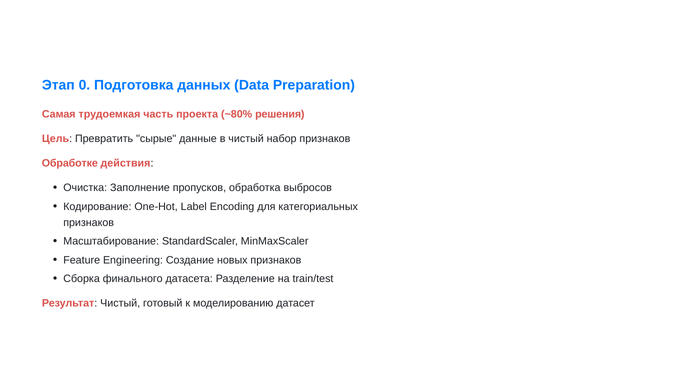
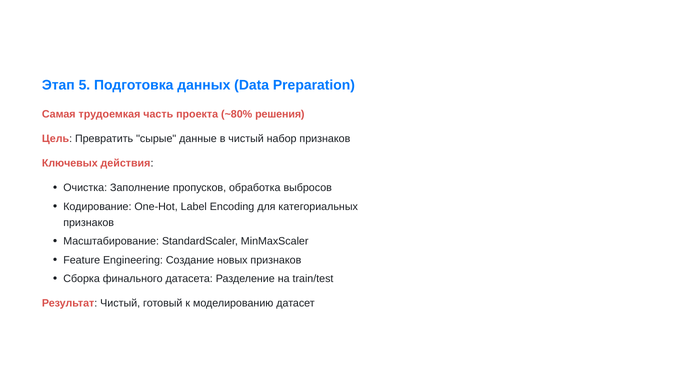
0: 0 -> 5
Обработке: Обработке -> Ключевых
